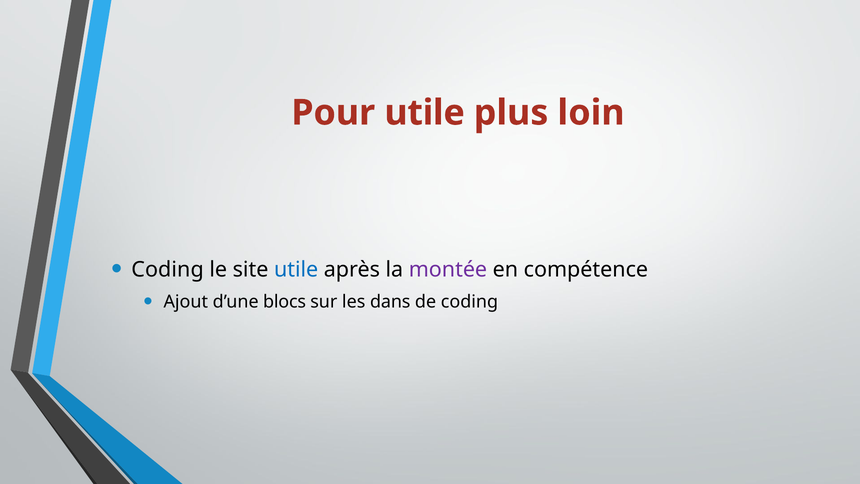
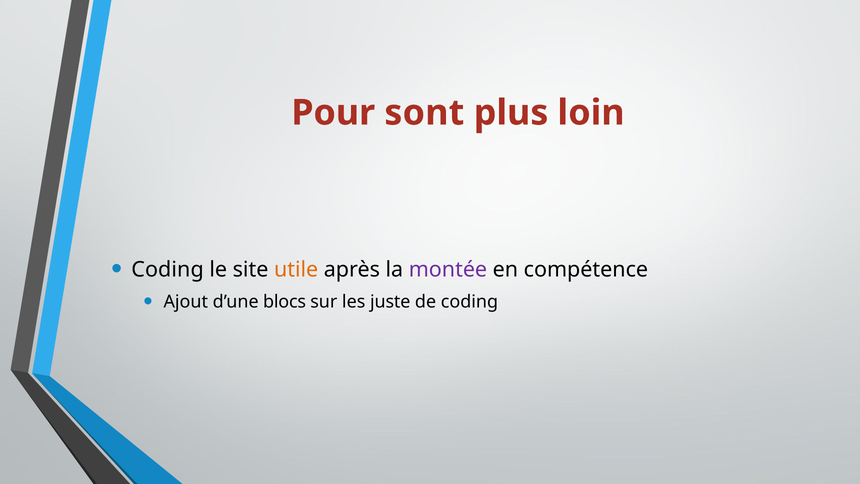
Pour utile: utile -> sont
utile at (296, 269) colour: blue -> orange
dans: dans -> juste
